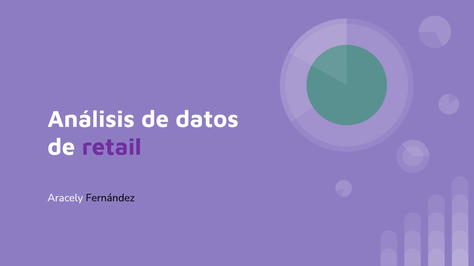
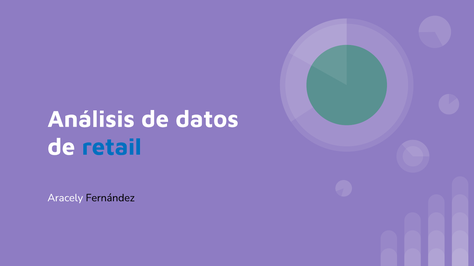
retail colour: purple -> blue
